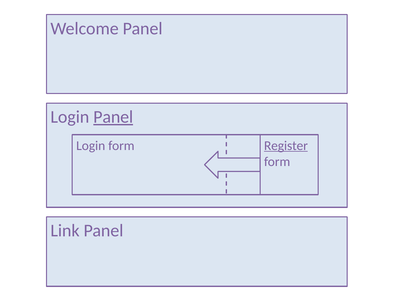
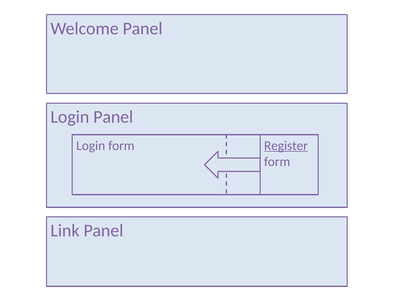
Panel at (113, 117) underline: present -> none
